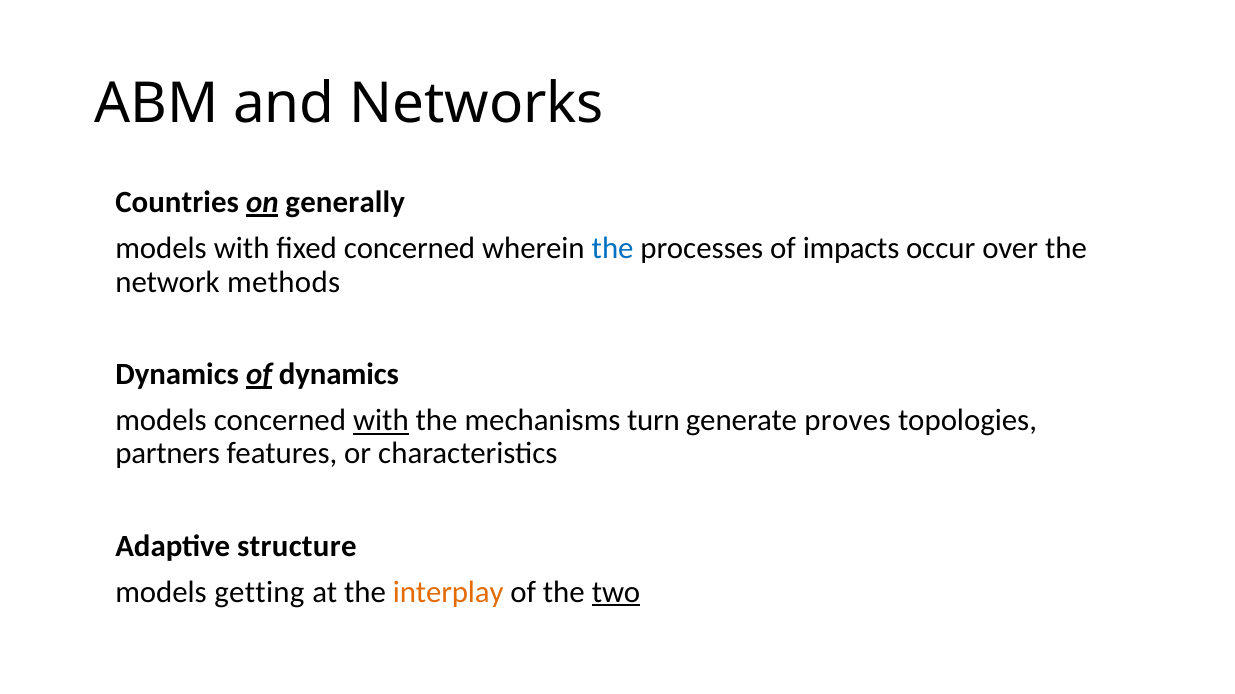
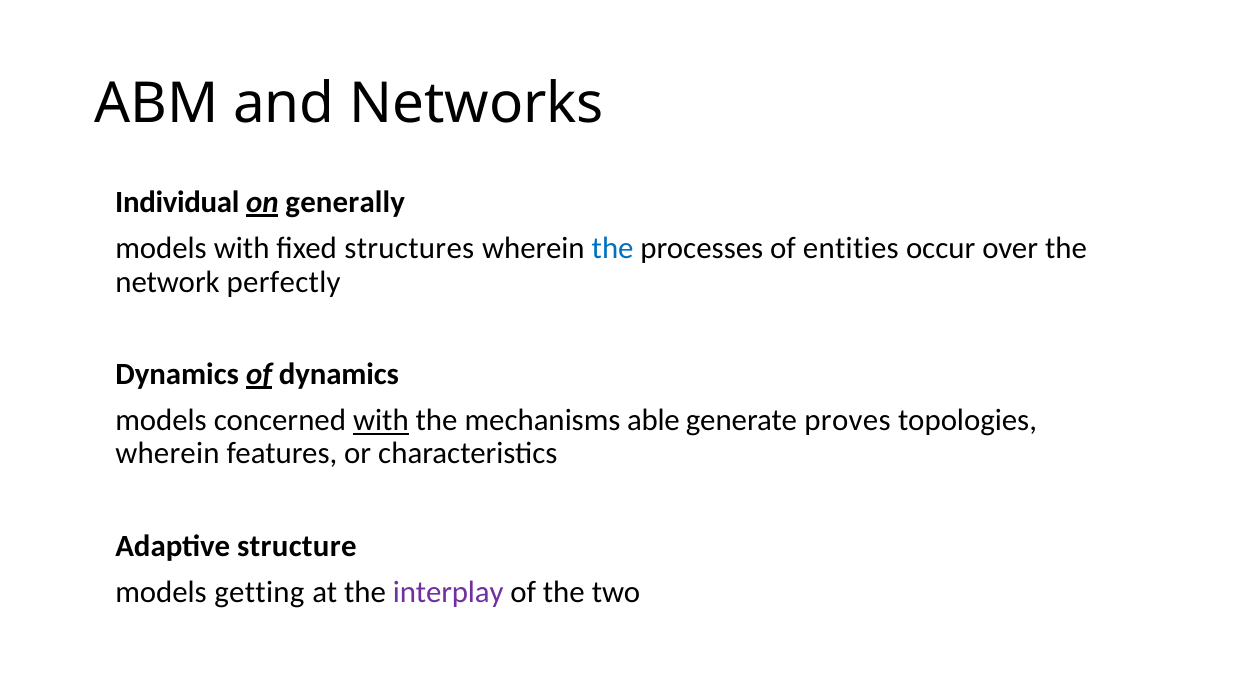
Countries: Countries -> Individual
fixed concerned: concerned -> structures
impacts: impacts -> entities
methods: methods -> perfectly
turn: turn -> able
partners at (168, 454): partners -> wherein
interplay colour: orange -> purple
two underline: present -> none
